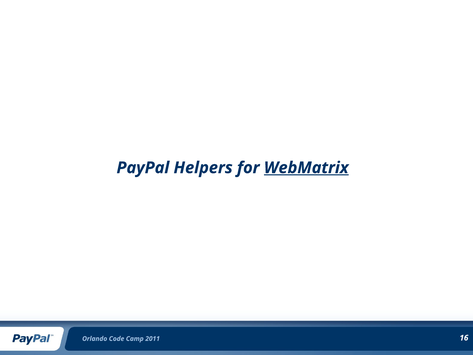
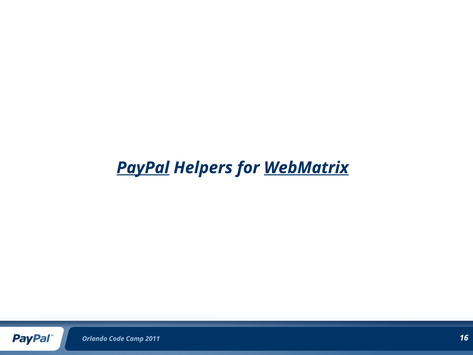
PayPal underline: none -> present
